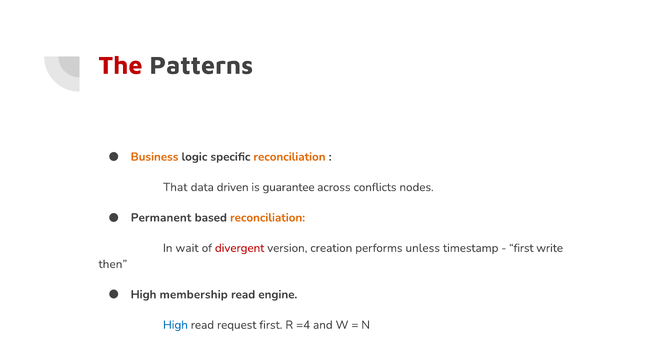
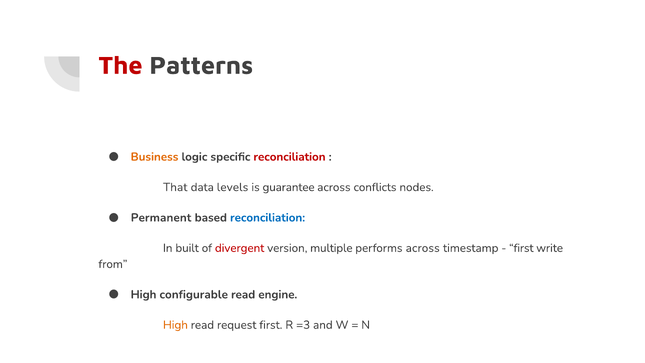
reconciliation at (289, 157) colour: orange -> red
driven: driven -> levels
reconciliation at (268, 218) colour: orange -> blue
wait: wait -> built
creation: creation -> multiple
performs unless: unless -> across
then: then -> from
membership: membership -> configurable
High at (175, 325) colour: blue -> orange
=4: =4 -> =3
